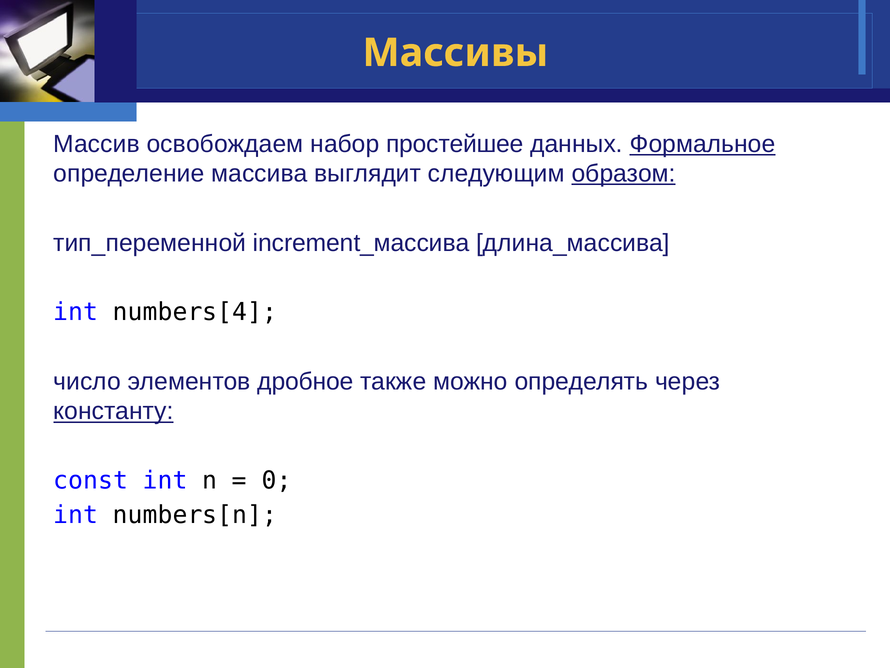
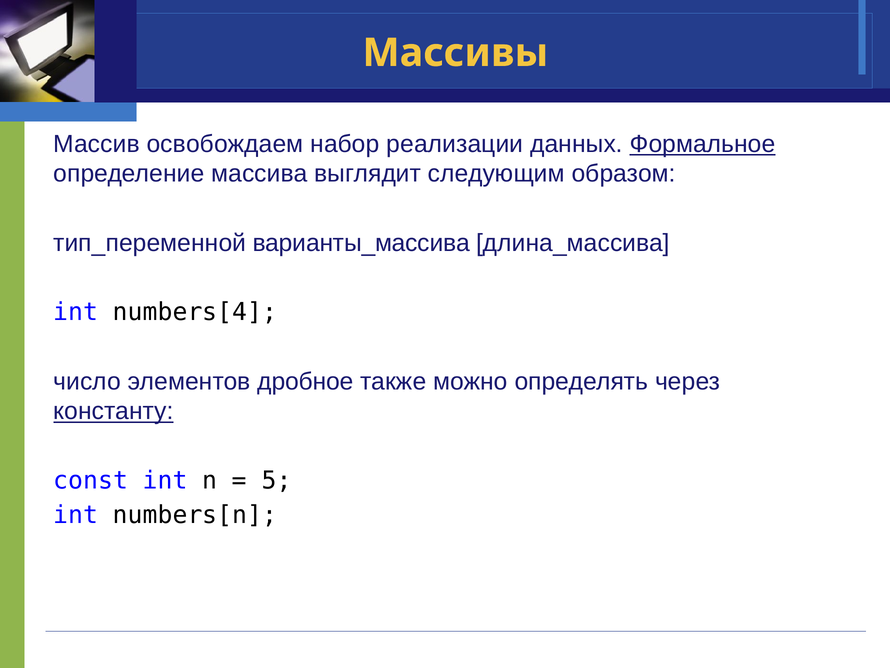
простейшее: простейшее -> реализации
образом underline: present -> none
increment_массива: increment_массива -> варианты_массива
0: 0 -> 5
